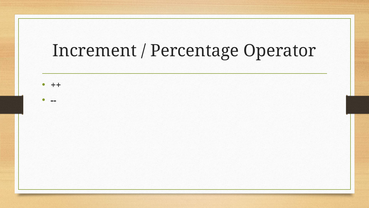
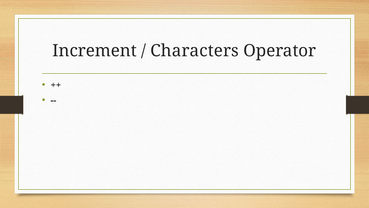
Percentage: Percentage -> Characters
